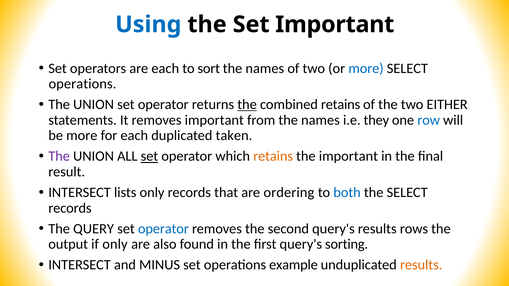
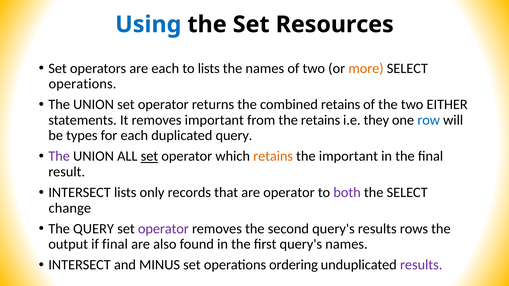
Set Important: Important -> Resources
to sort: sort -> lists
more at (366, 68) colour: blue -> orange
the at (247, 105) underline: present -> none
from the names: names -> retains
be more: more -> types
duplicated taken: taken -> query
are ordering: ordering -> operator
both colour: blue -> purple
records at (70, 208): records -> change
operator at (163, 229) colour: blue -> purple
if only: only -> final
query's sorting: sorting -> names
example: example -> ordering
results at (421, 265) colour: orange -> purple
